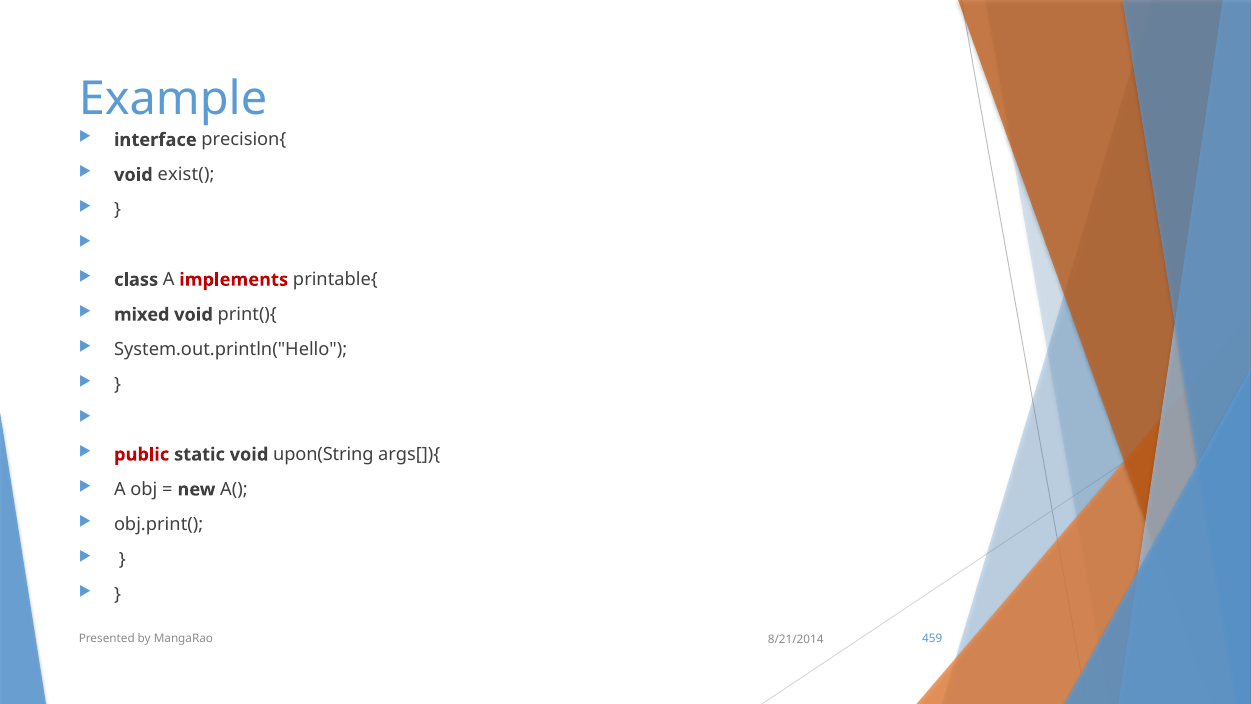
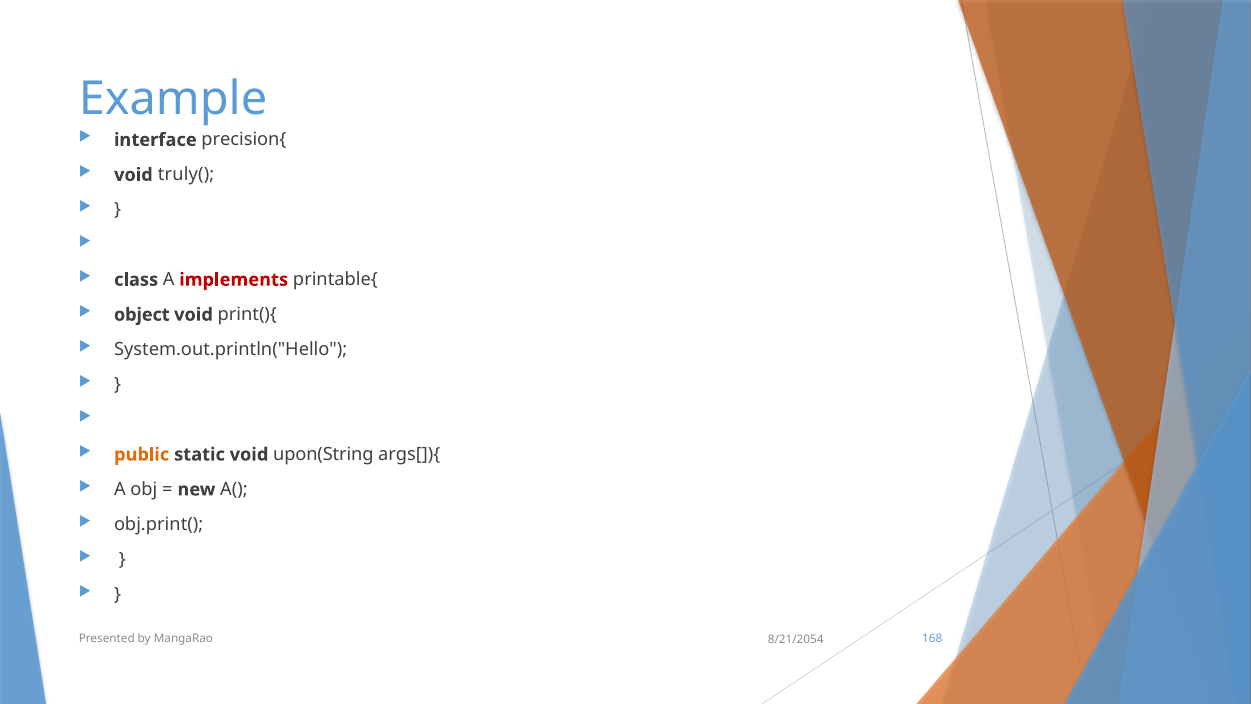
exist(: exist( -> truly(
mixed: mixed -> object
public colour: red -> orange
459: 459 -> 168
8/21/2014: 8/21/2014 -> 8/21/2054
